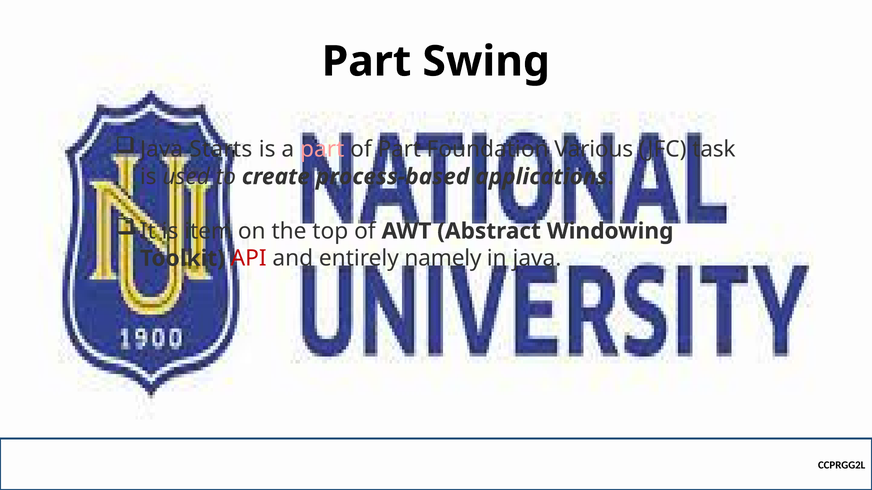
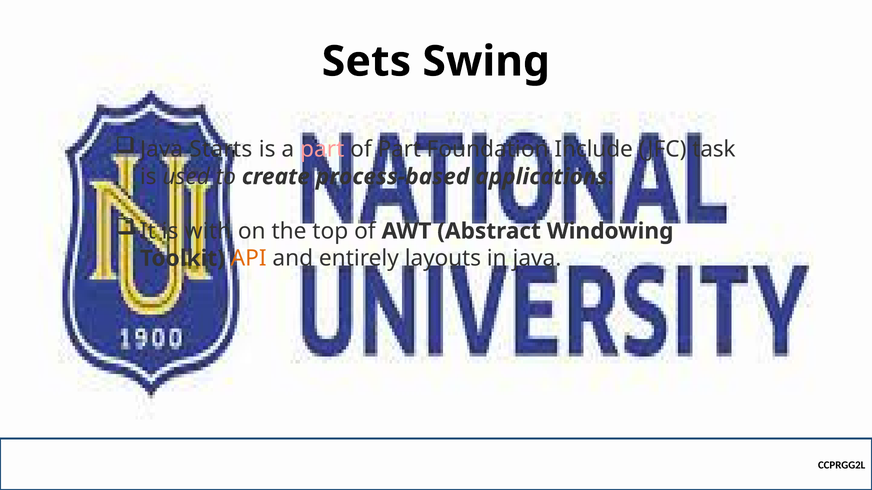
Part at (367, 62): Part -> Sets
Various: Various -> Include
item: item -> with
API colour: red -> orange
namely: namely -> layouts
